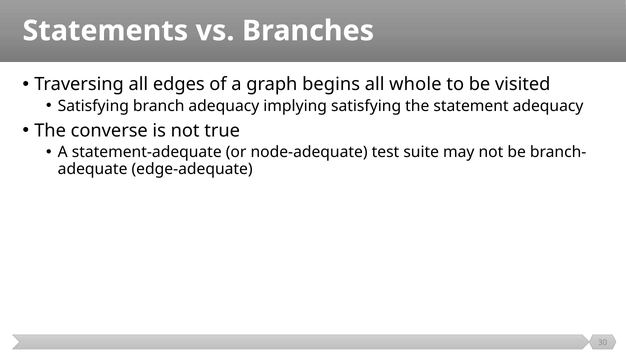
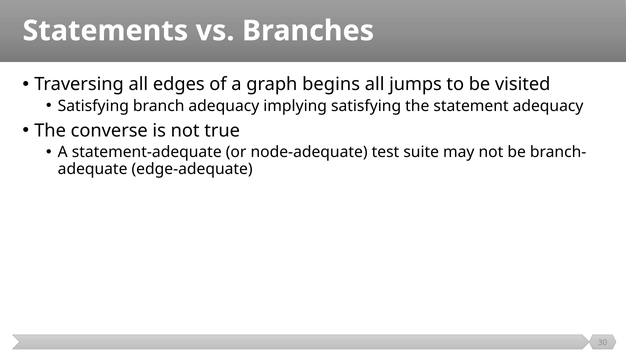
whole: whole -> jumps
